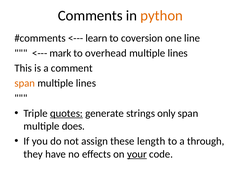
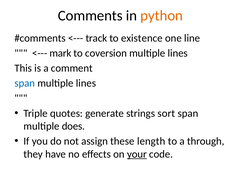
learn: learn -> track
coversion: coversion -> existence
overhead: overhead -> coversion
span at (25, 83) colour: orange -> blue
quotes underline: present -> none
only: only -> sort
